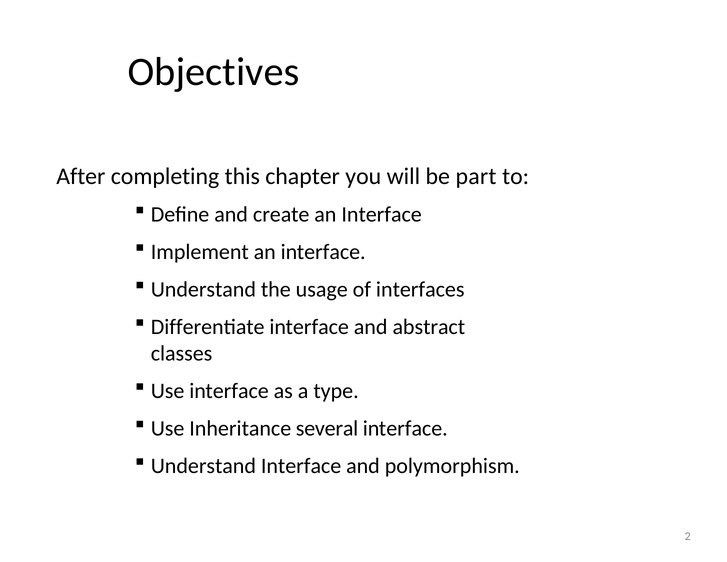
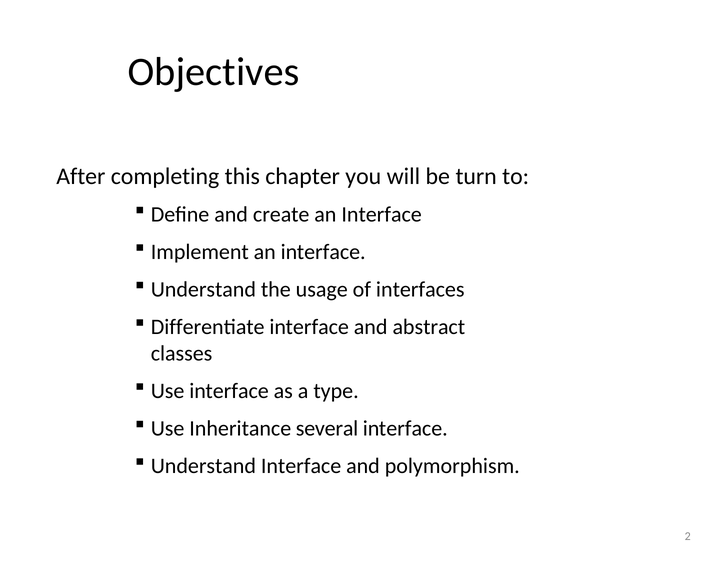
part: part -> turn
